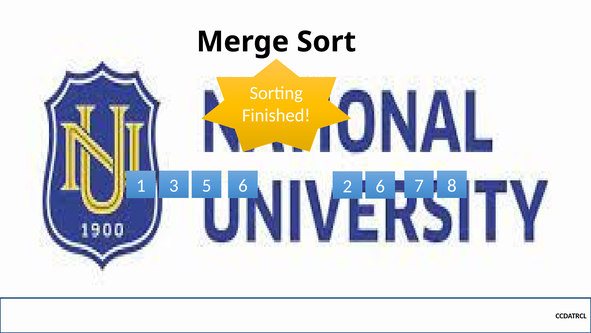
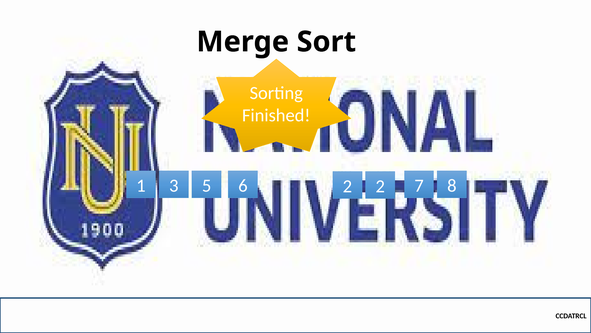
2 6: 6 -> 2
